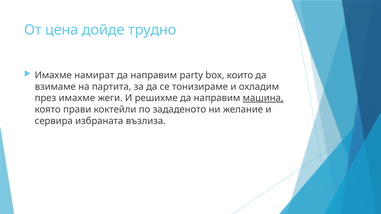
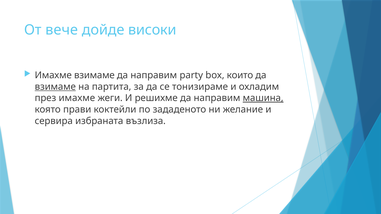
цена: цена -> вече
трудно: трудно -> високи
Имахме намират: намират -> взимаме
взимаме at (55, 87) underline: none -> present
